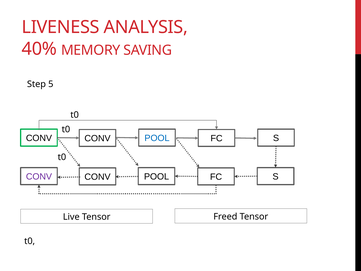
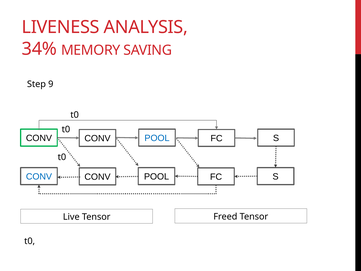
40%: 40% -> 34%
5: 5 -> 9
CONV at (39, 177) colour: purple -> blue
